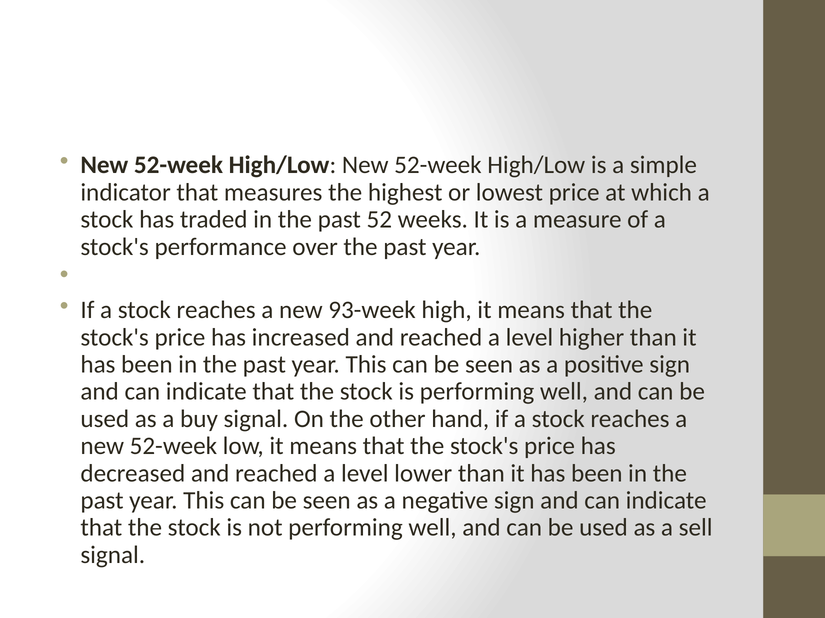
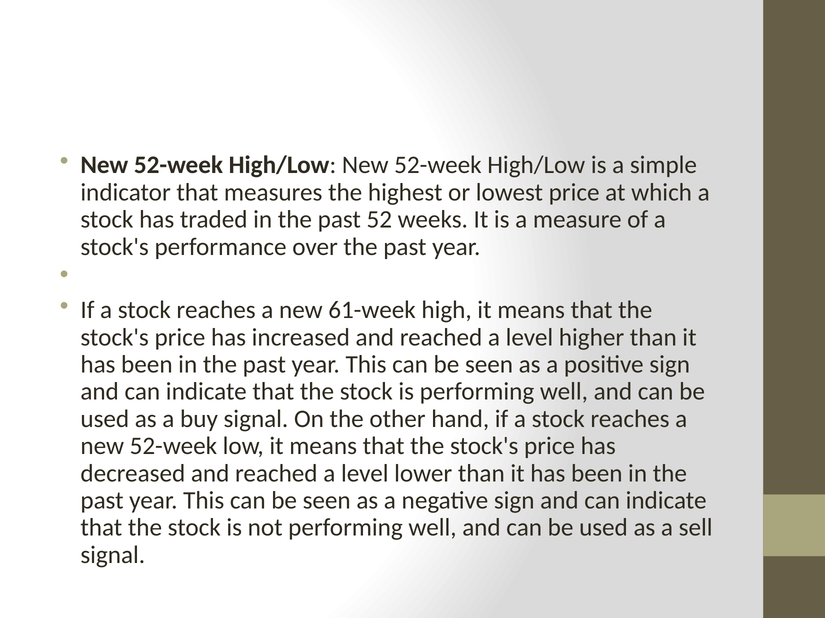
93-week: 93-week -> 61-week
